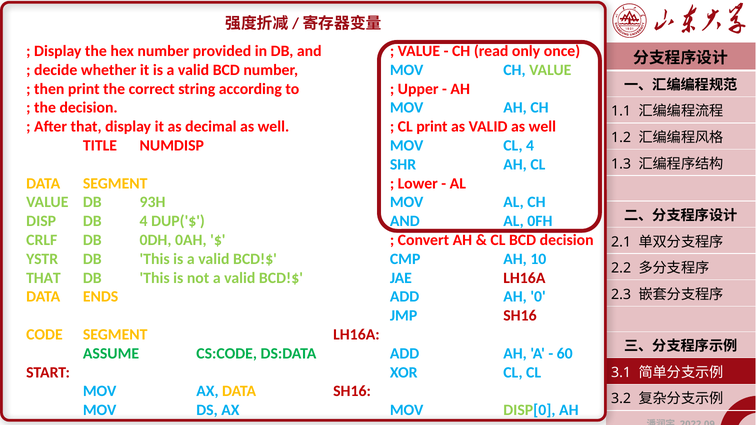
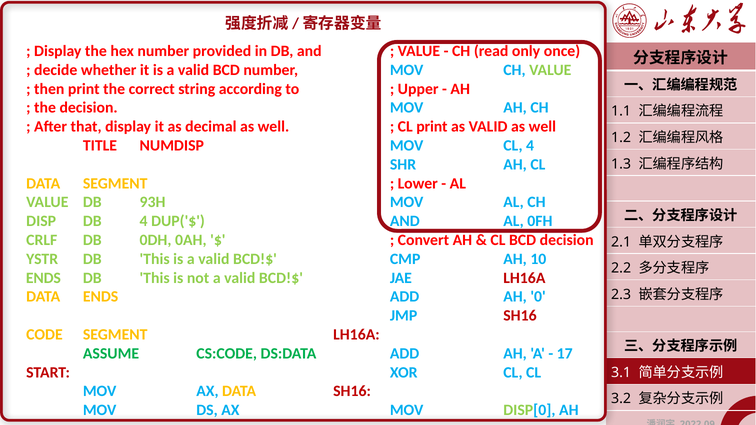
THAT at (43, 278): THAT -> ENDS
60: 60 -> 17
